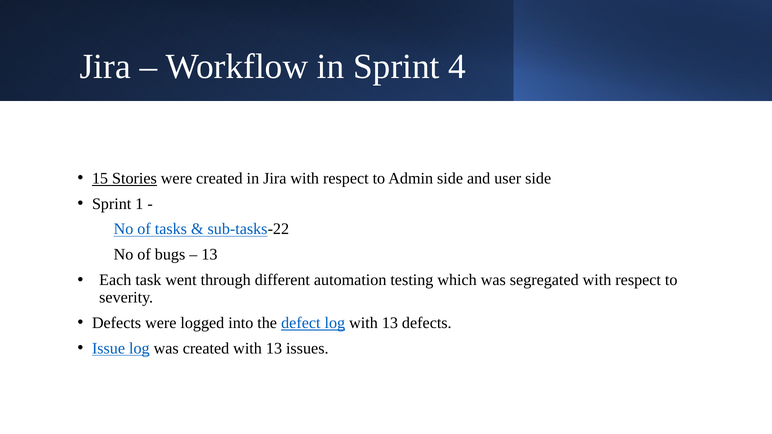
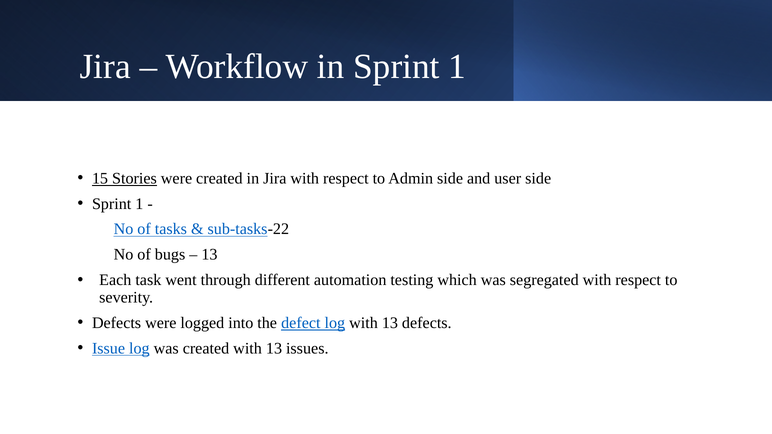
in Sprint 4: 4 -> 1
